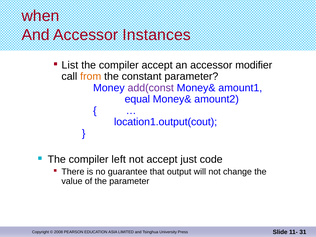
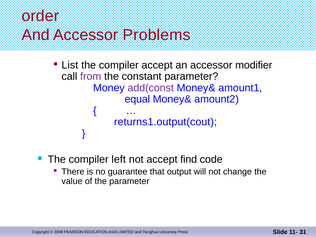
when: when -> order
Instances: Instances -> Problems
from colour: orange -> purple
location1.output(cout: location1.output(cout -> returns1.output(cout
just: just -> find
